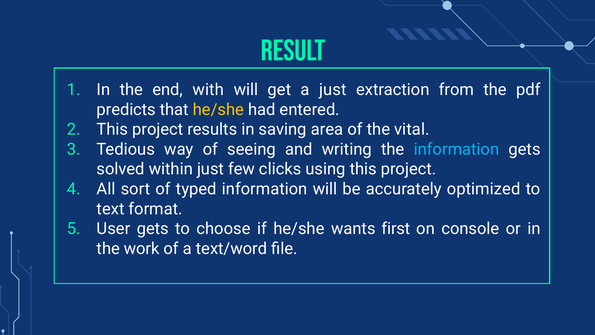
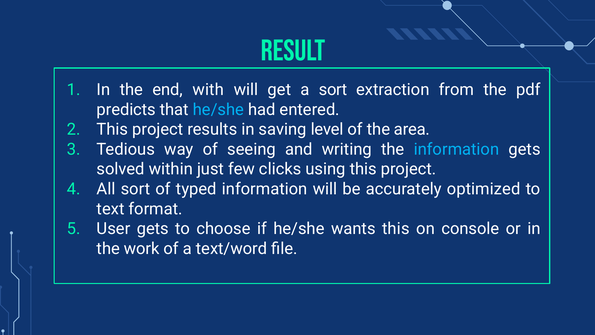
a just: just -> sort
he/she at (218, 110) colour: yellow -> light blue
area: area -> level
vital: vital -> area
wants first: first -> this
